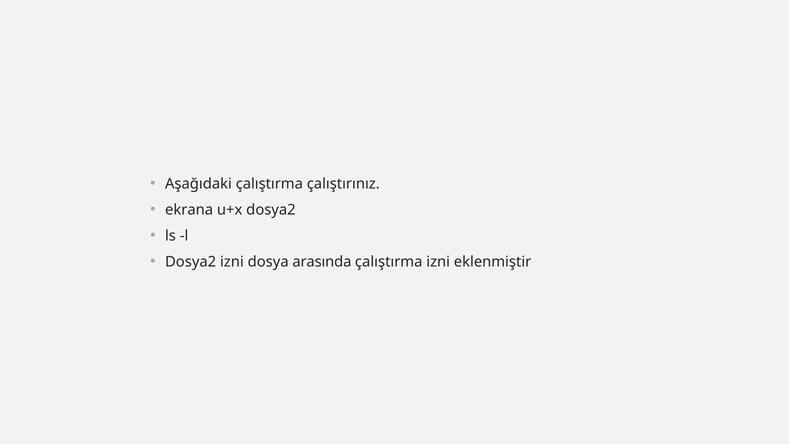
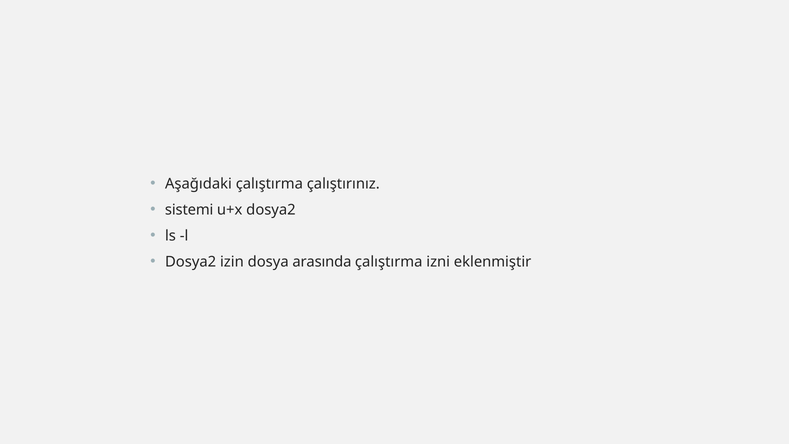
ekrana: ekrana -> sistemi
Dosya2 izni: izni -> izin
